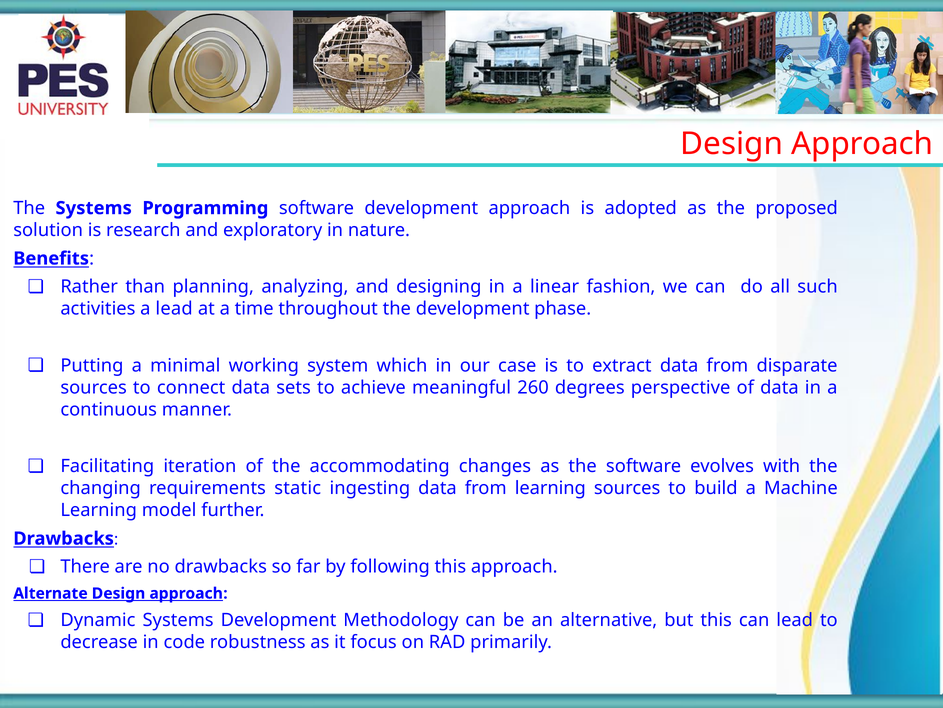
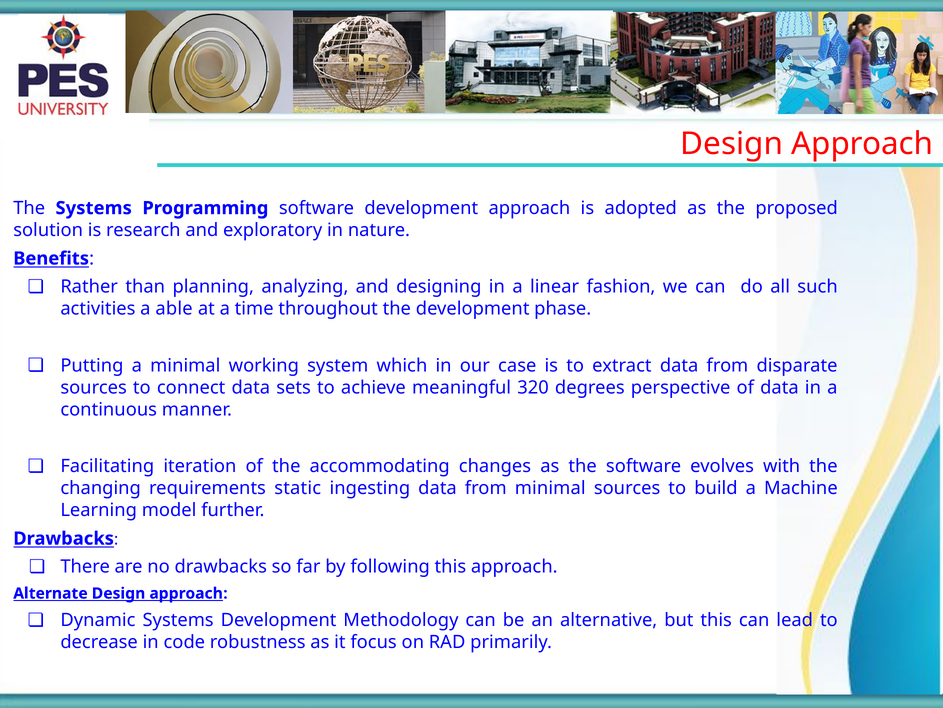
a lead: lead -> able
260: 260 -> 320
from learning: learning -> minimal
